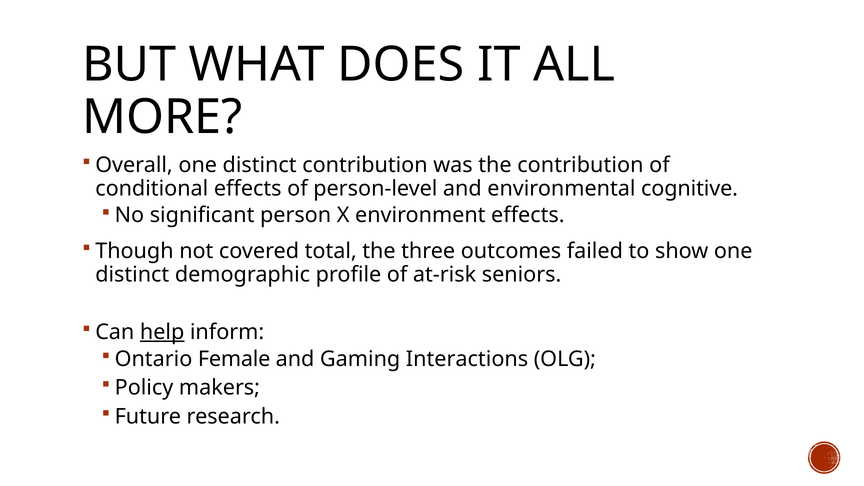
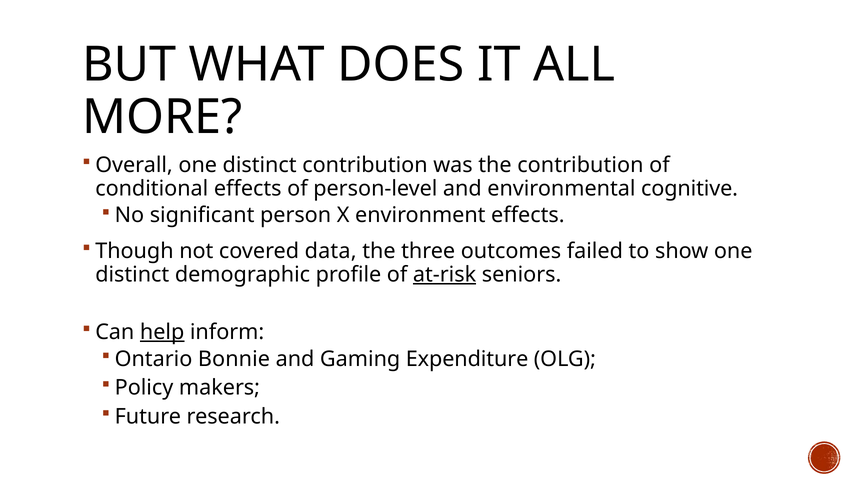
total: total -> data
at-risk underline: none -> present
Female: Female -> Bonnie
Interactions: Interactions -> Expenditure
